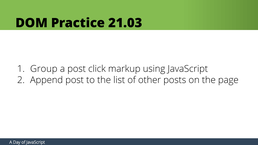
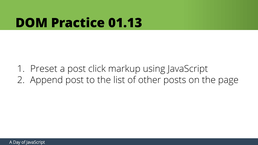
21.03: 21.03 -> 01.13
Group: Group -> Preset
